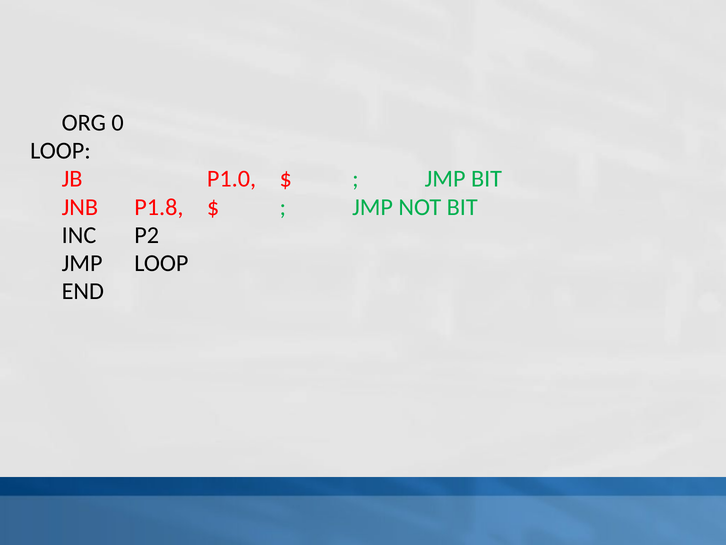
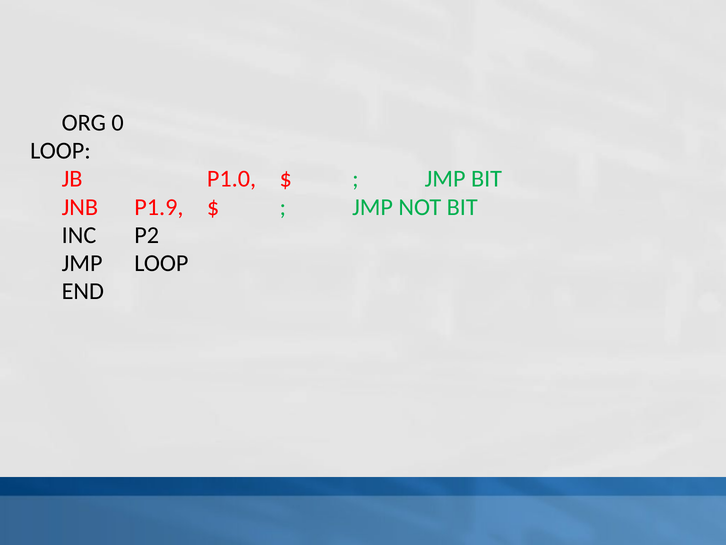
P1.8: P1.8 -> P1.9
